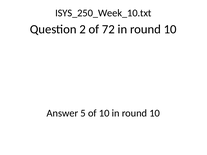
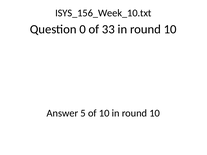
ISYS_250_Week_10.txt: ISYS_250_Week_10.txt -> ISYS_156_Week_10.txt
2: 2 -> 0
72: 72 -> 33
